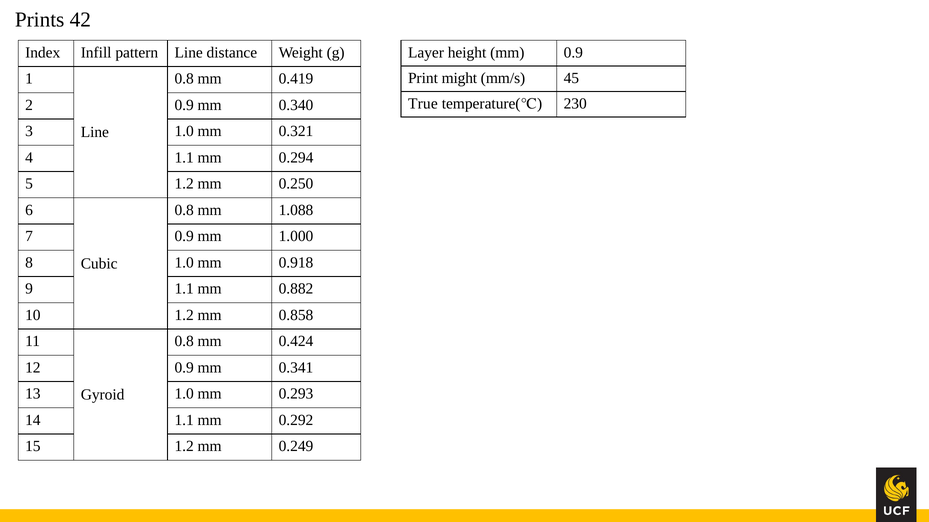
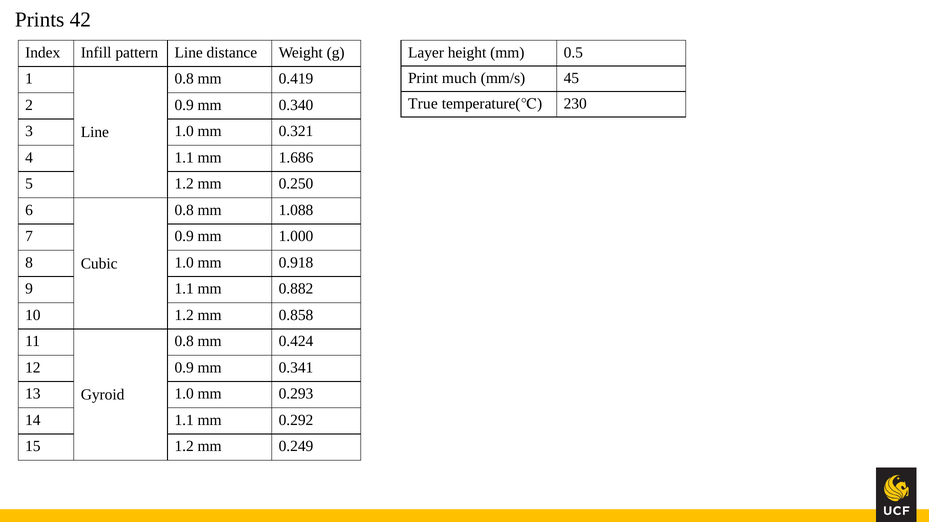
mm 0.9: 0.9 -> 0.5
might: might -> much
0.294: 0.294 -> 1.686
